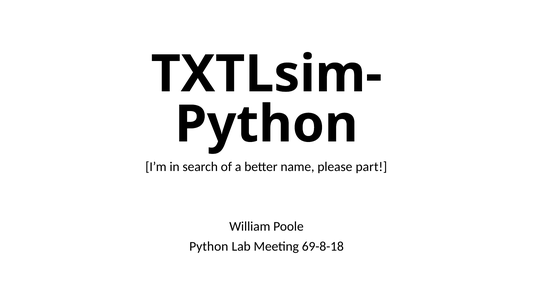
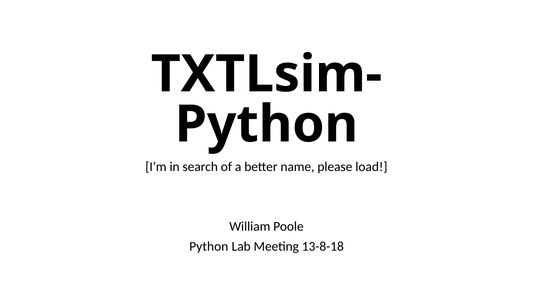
part: part -> load
69-8-18: 69-8-18 -> 13-8-18
